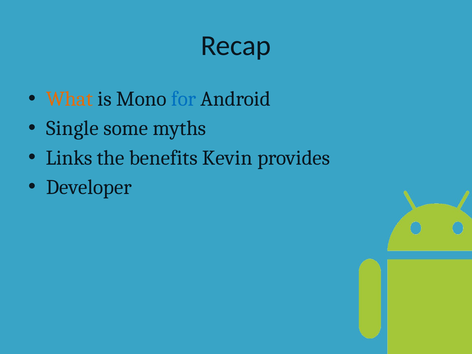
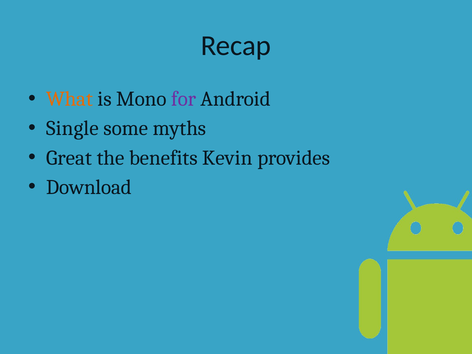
for colour: blue -> purple
Links: Links -> Great
Developer: Developer -> Download
